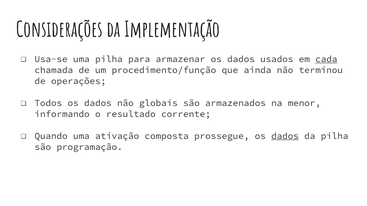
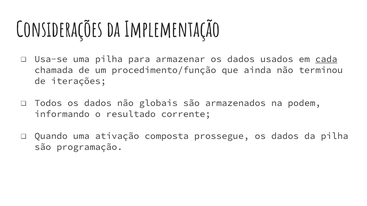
operações: operações -> iterações
menor: menor -> podem
dados at (285, 136) underline: present -> none
